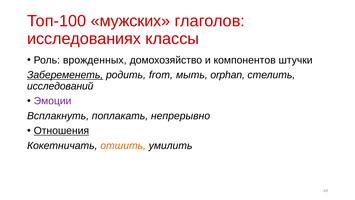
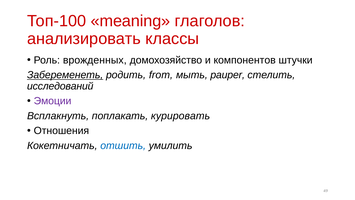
мужских: мужских -> meaning
исследованиях: исследованиях -> анализировать
orphan: orphan -> pauper
непрерывно: непрерывно -> курировать
Отношения underline: present -> none
отшить colour: orange -> blue
